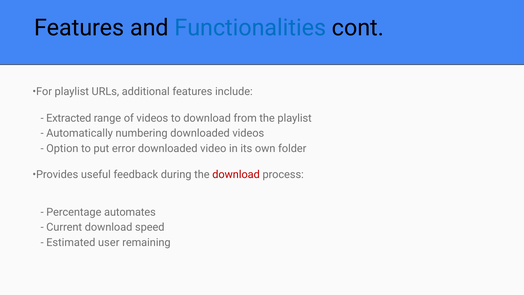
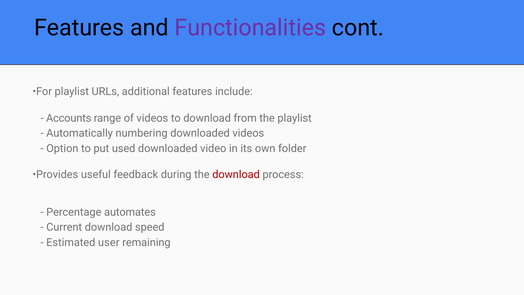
Functionalities colour: blue -> purple
Extracted: Extracted -> Accounts
error: error -> used
